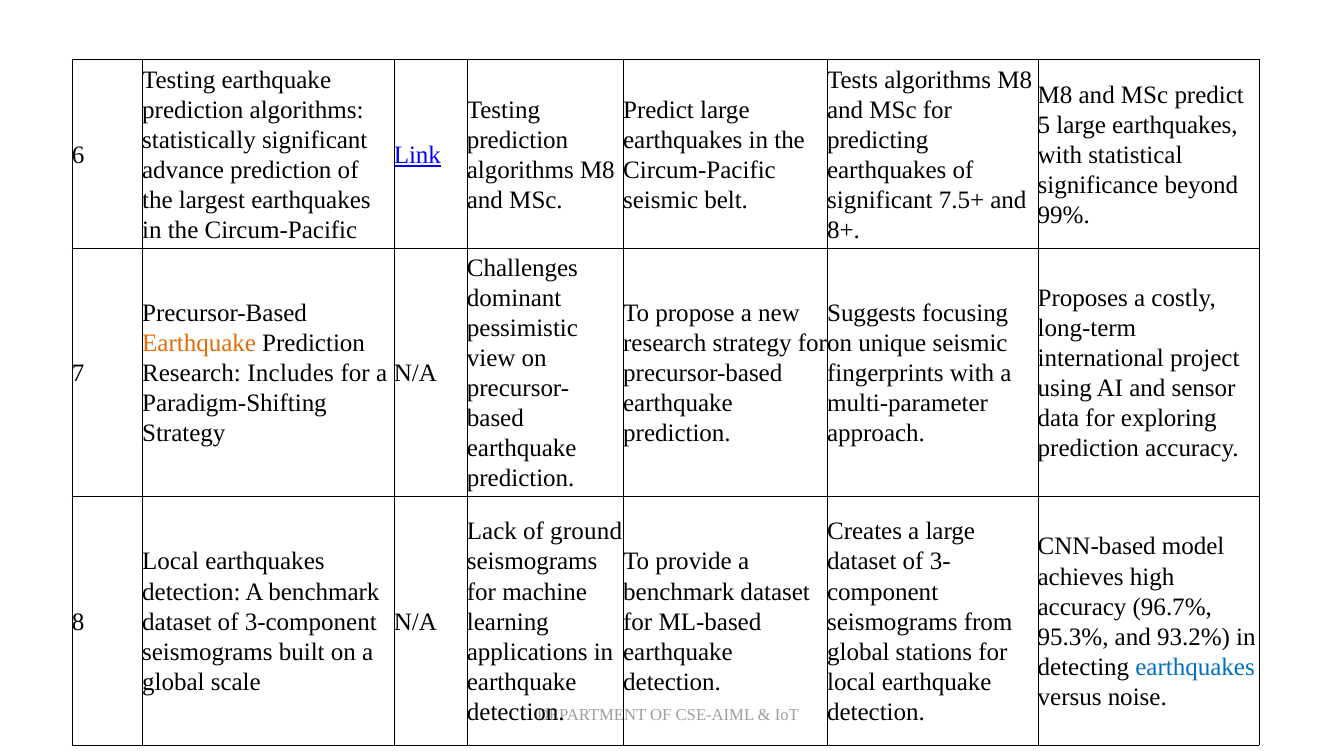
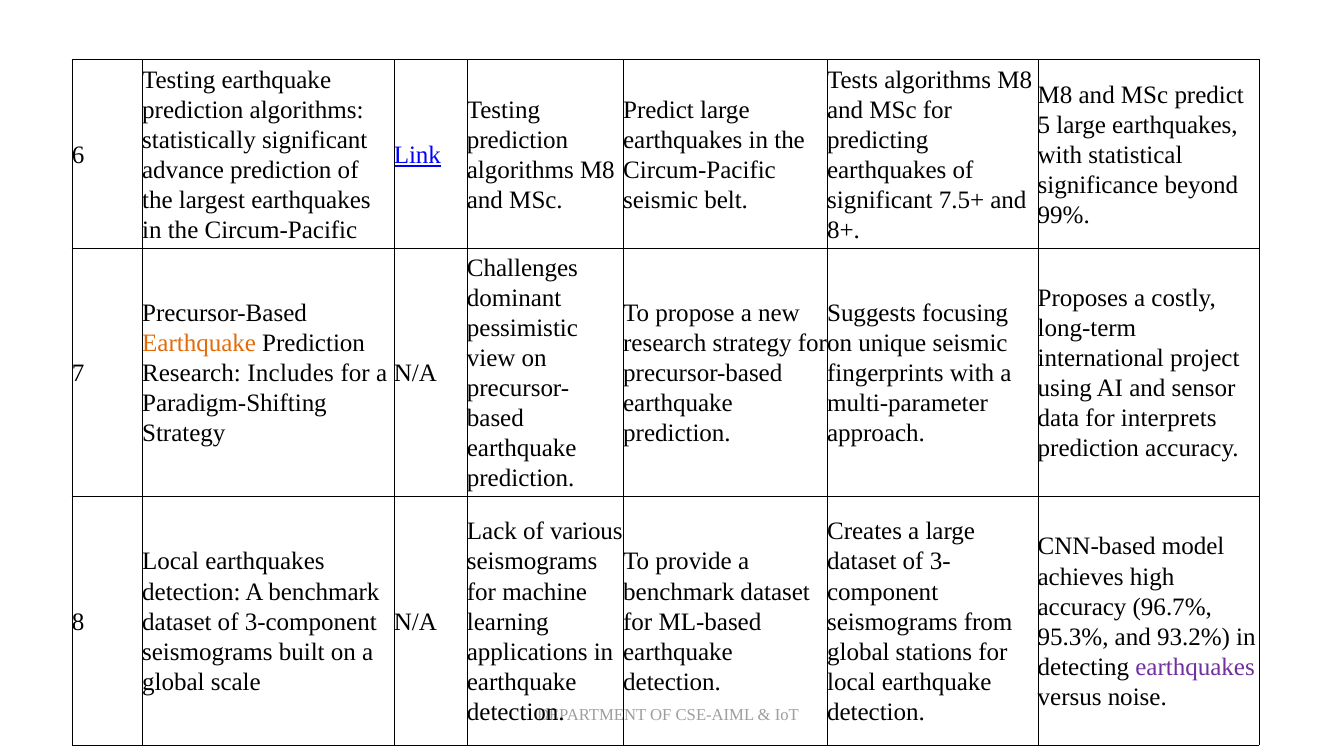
exploring: exploring -> interprets
ground: ground -> various
earthquakes at (1195, 667) colour: blue -> purple
